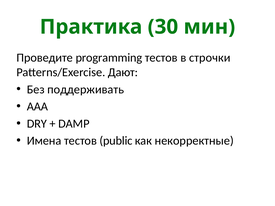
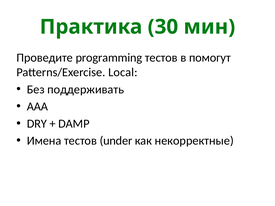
строчки: строчки -> помогут
Дают: Дают -> Local
public: public -> under
